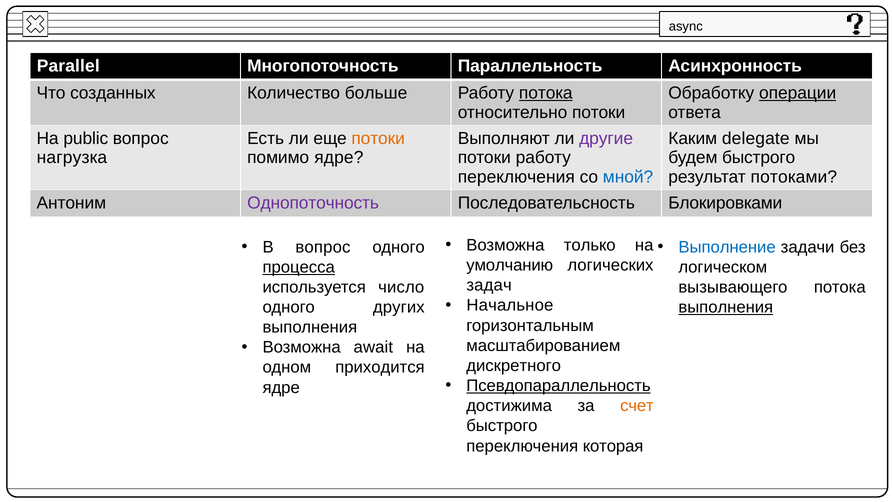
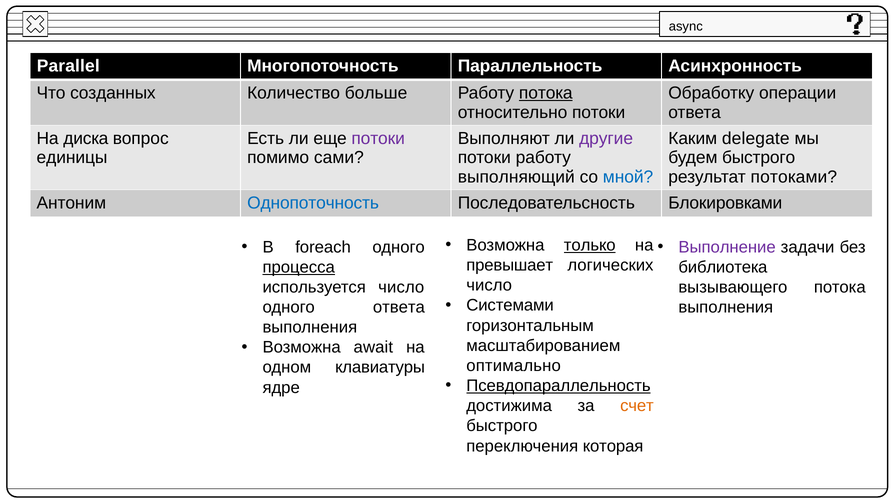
операции underline: present -> none
public: public -> диска
потоки at (378, 138) colour: orange -> purple
нагрузка: нагрузка -> единицы
помимо ядре: ядре -> сами
переключения at (516, 177): переключения -> выполняющий
Однопоточность colour: purple -> blue
только underline: none -> present
В вопрос: вопрос -> foreach
Выполнение colour: blue -> purple
умолчанию: умолчанию -> превышает
логическом: логическом -> библиотека
задач at (489, 285): задач -> число
Начальное: Начальное -> Системами
одного других: других -> ответа
выполнения at (726, 307) underline: present -> none
дискретного: дискретного -> оптимально
приходится: приходится -> клавиатуры
